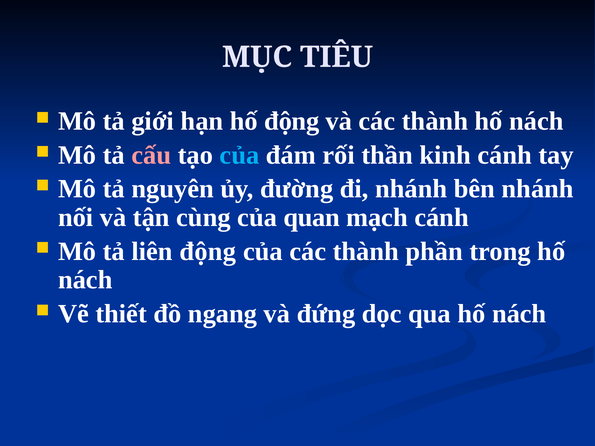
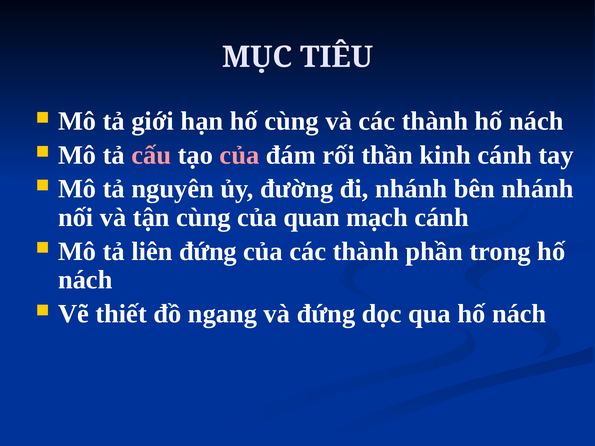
hố động: động -> cùng
của at (239, 155) colour: light blue -> pink
liên động: động -> đứng
